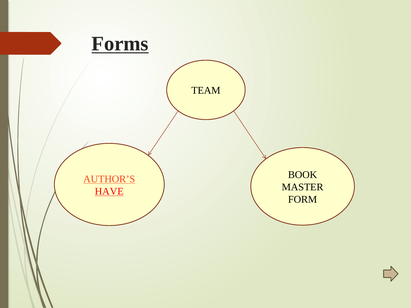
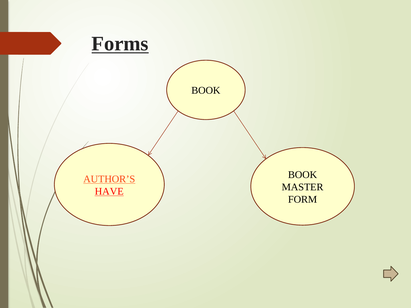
TEAM at (206, 91): TEAM -> BOOK
